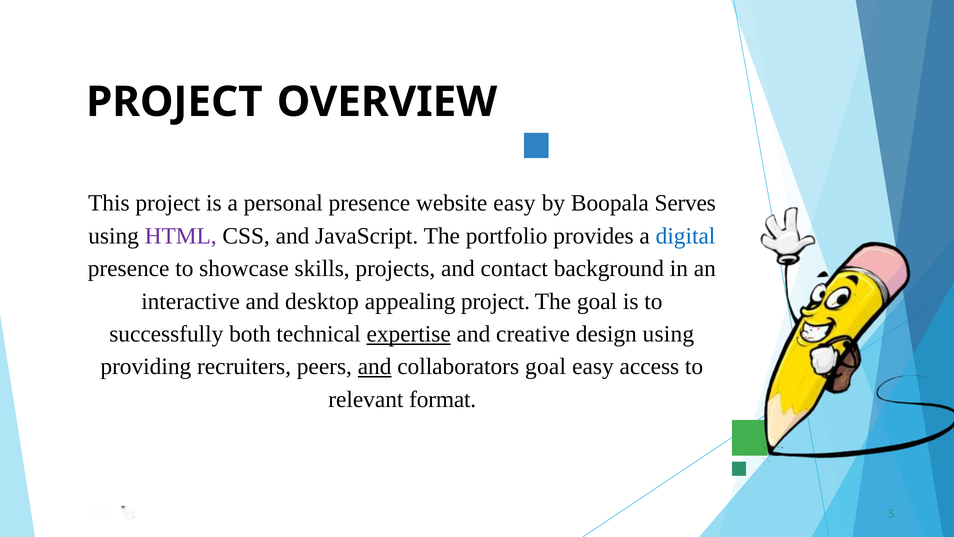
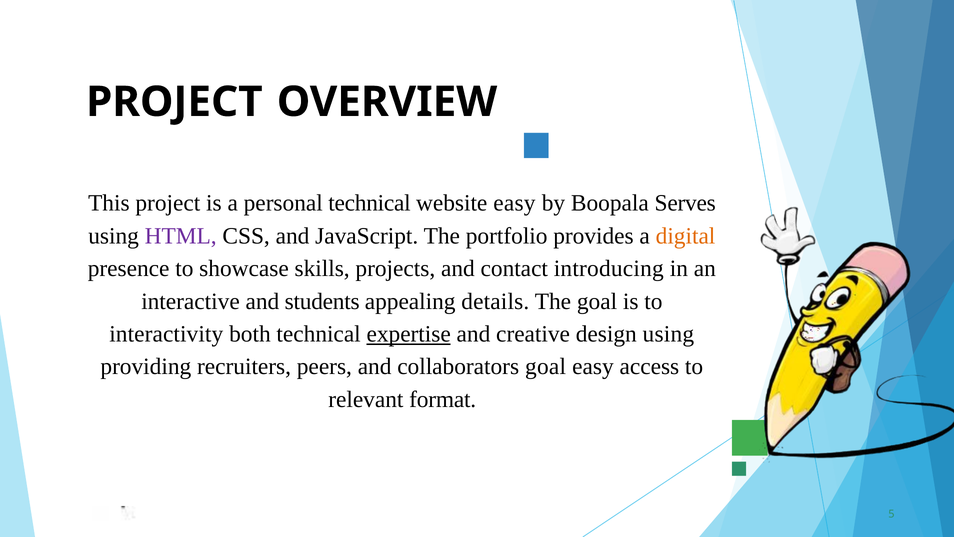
personal presence: presence -> technical
digital colour: blue -> orange
background: background -> introducing
desktop: desktop -> students
appealing project: project -> details
successfully: successfully -> interactivity
and at (375, 367) underline: present -> none
